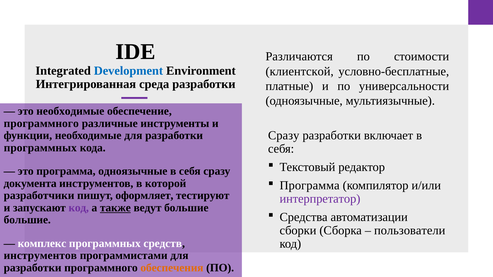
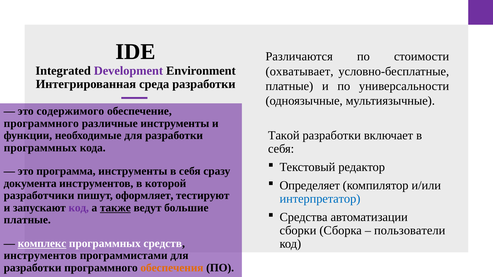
Development colour: blue -> purple
клиентской: клиентской -> охватывает
это необходимые: необходимые -> содержимого
Сразу at (284, 136): Сразу -> Такой
программа одноязычные: одноязычные -> инструменты
Программа at (310, 186): Программа -> Определяет
интерпретатор colour: purple -> blue
большие at (27, 220): большие -> платные
комплекс underline: none -> present
